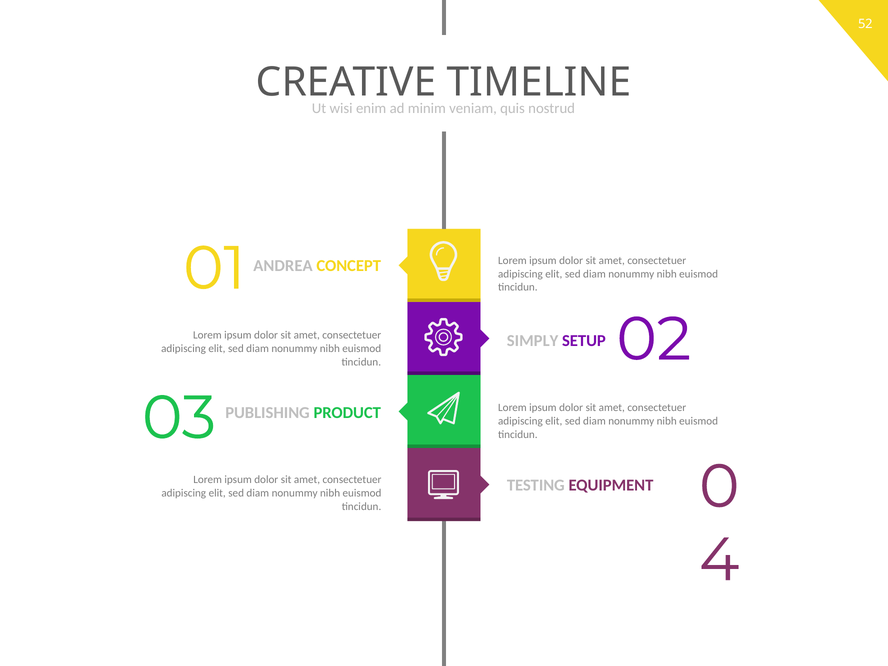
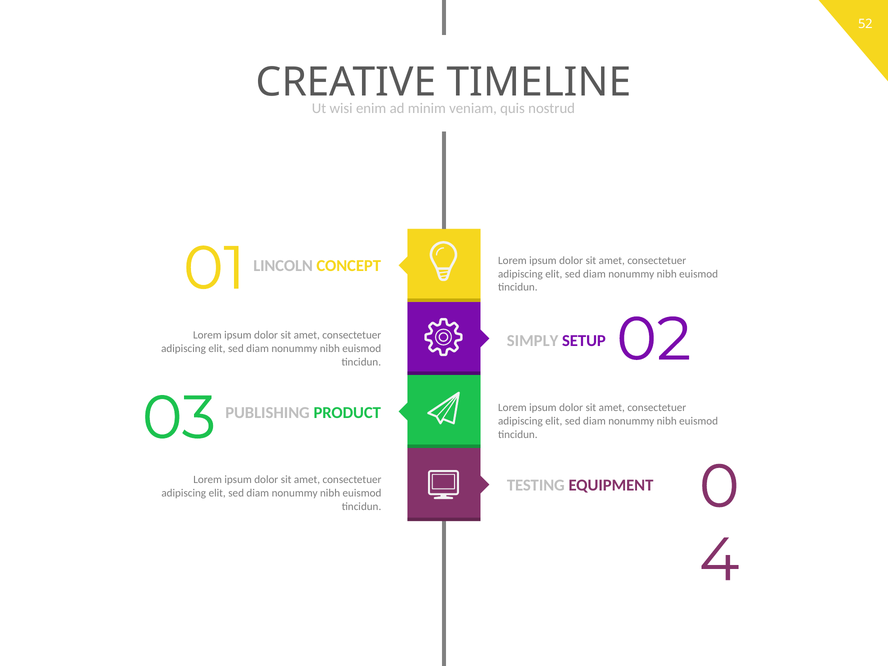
ANDREA: ANDREA -> LINCOLN
